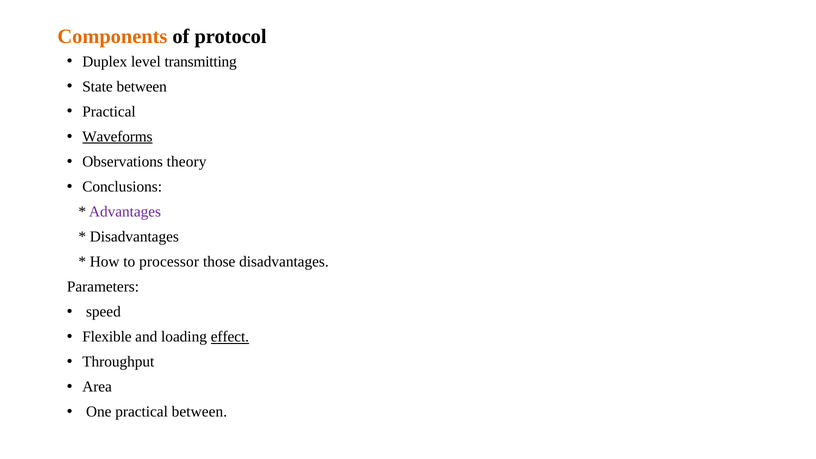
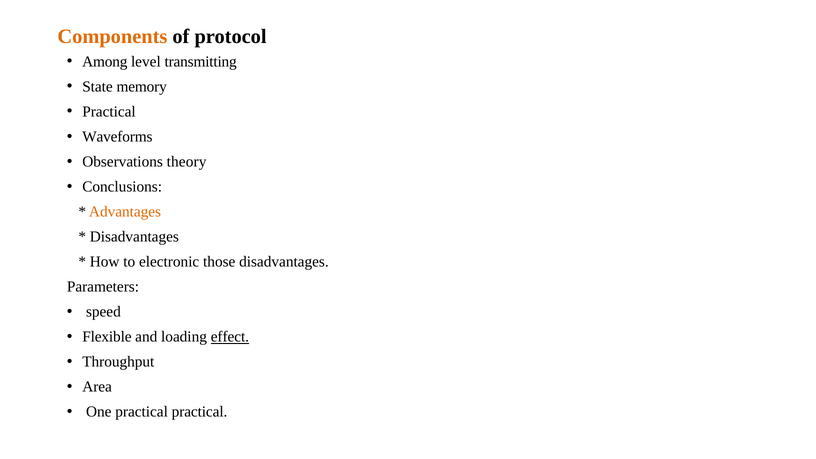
Duplex: Duplex -> Among
State between: between -> memory
Waveforms underline: present -> none
Advantages colour: purple -> orange
processor: processor -> electronic
practical between: between -> practical
